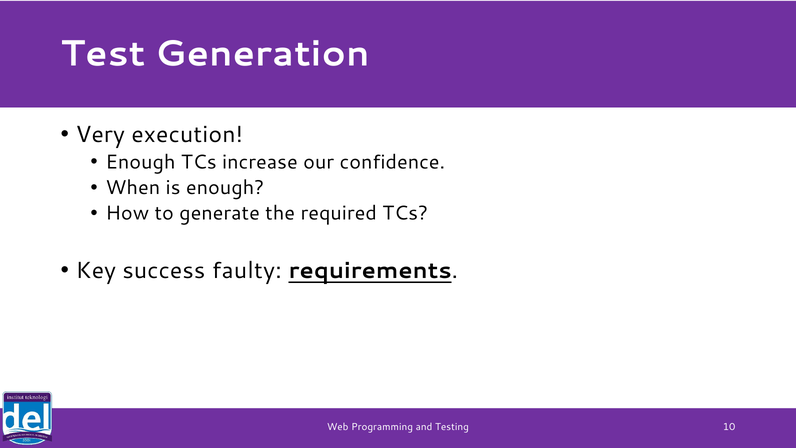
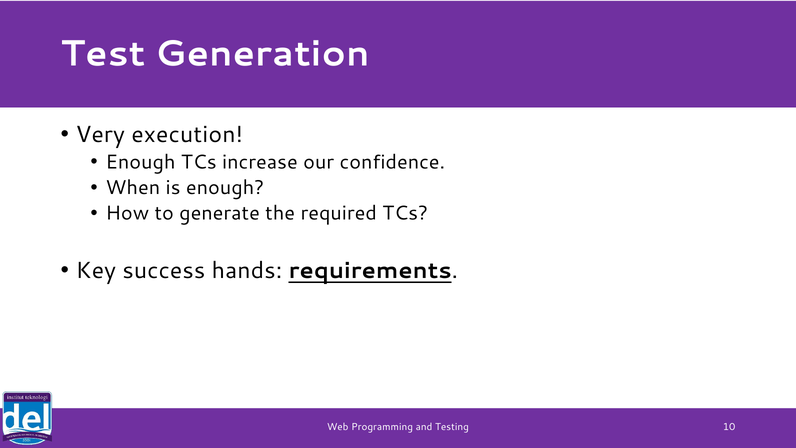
faulty: faulty -> hands
